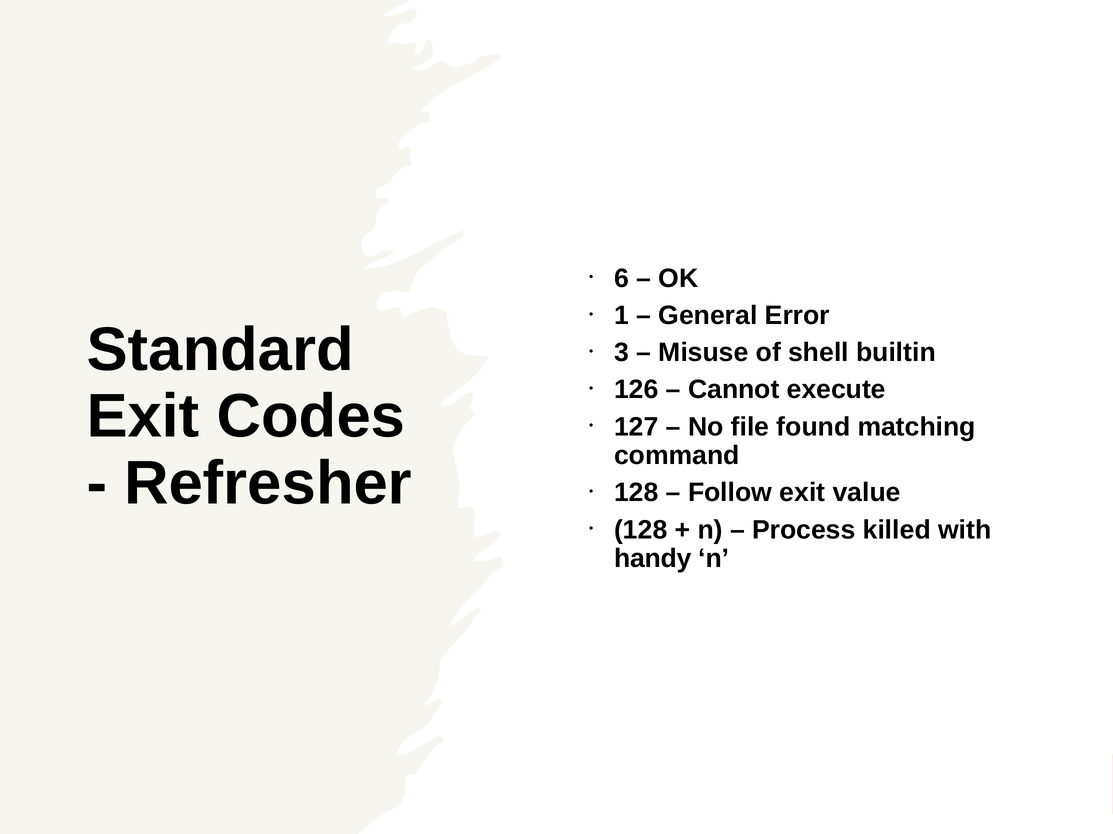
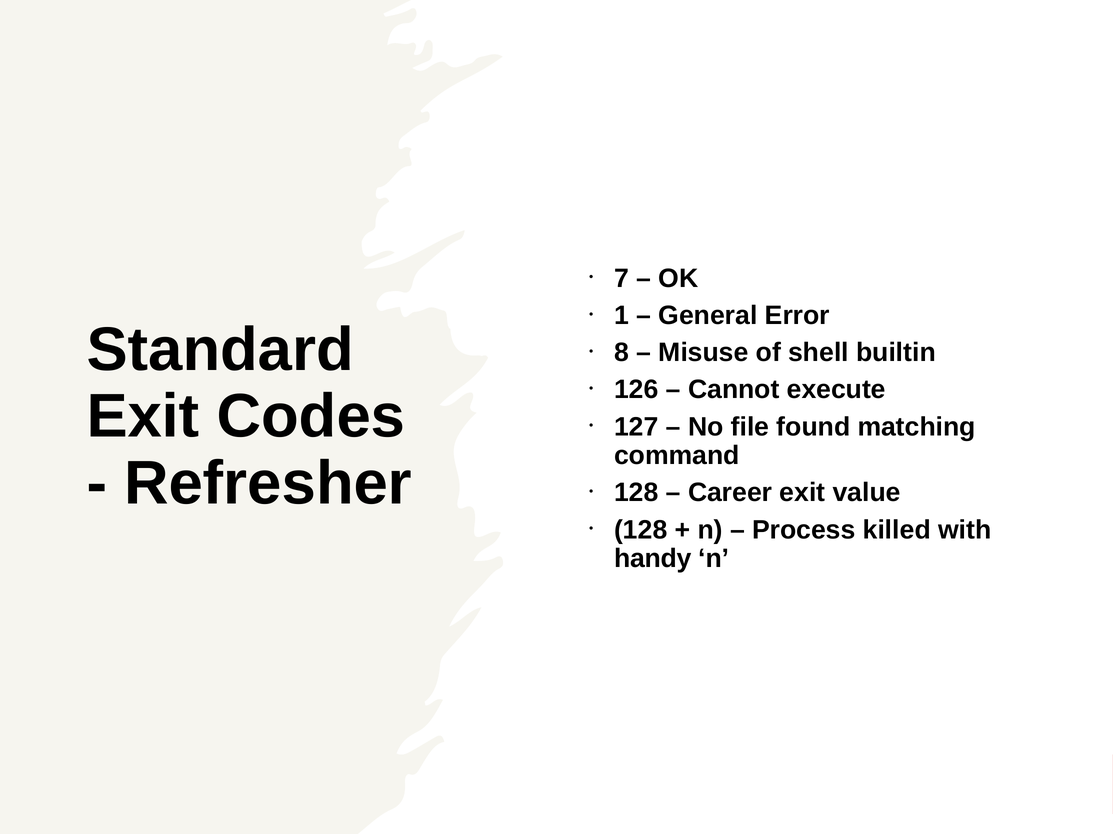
6: 6 -> 7
3: 3 -> 8
Follow: Follow -> Career
